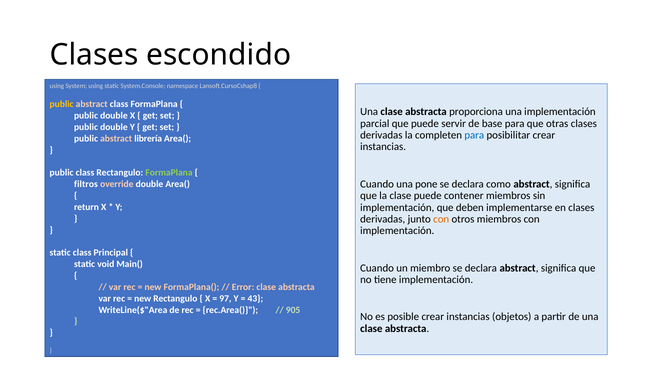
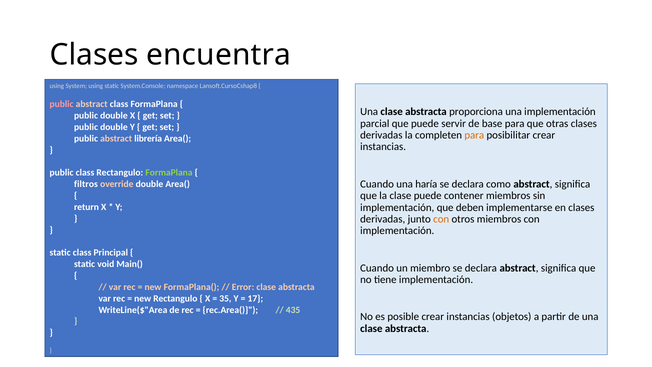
escondido: escondido -> encuentra
public at (62, 104) colour: yellow -> pink
para at (474, 135) colour: blue -> orange
pone: pone -> haría
97: 97 -> 35
43: 43 -> 17
905: 905 -> 435
